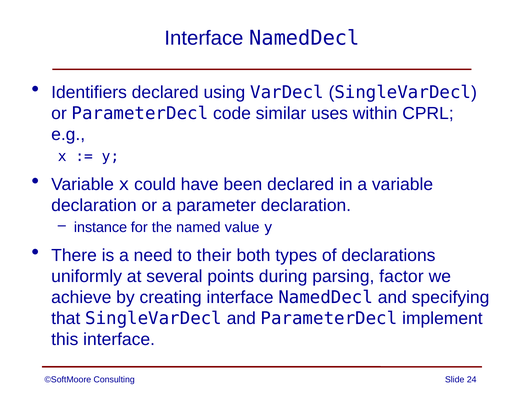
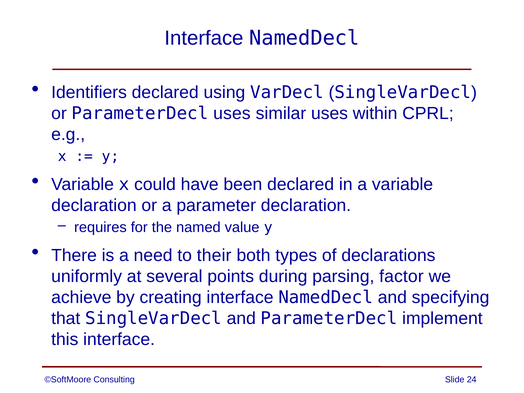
ParameterDecl code: code -> uses
instance: instance -> requires
